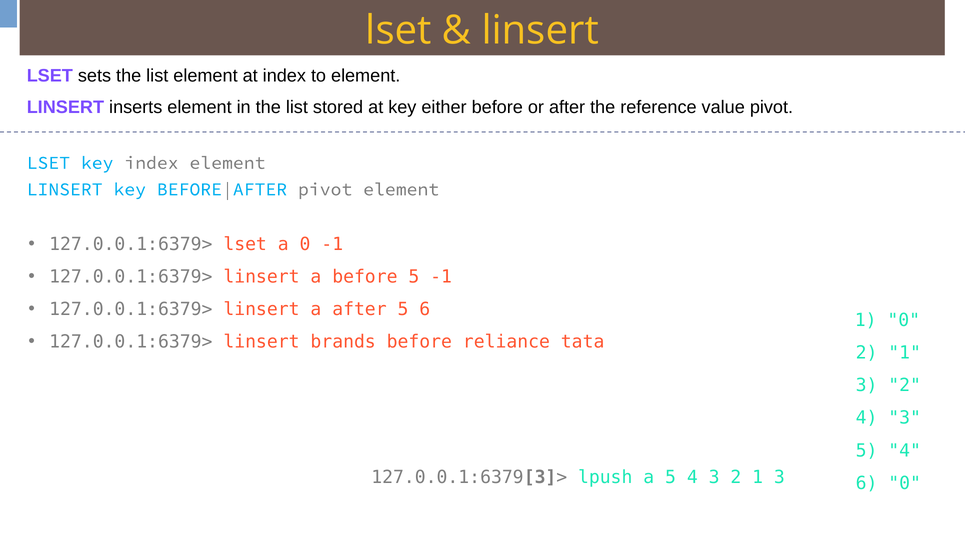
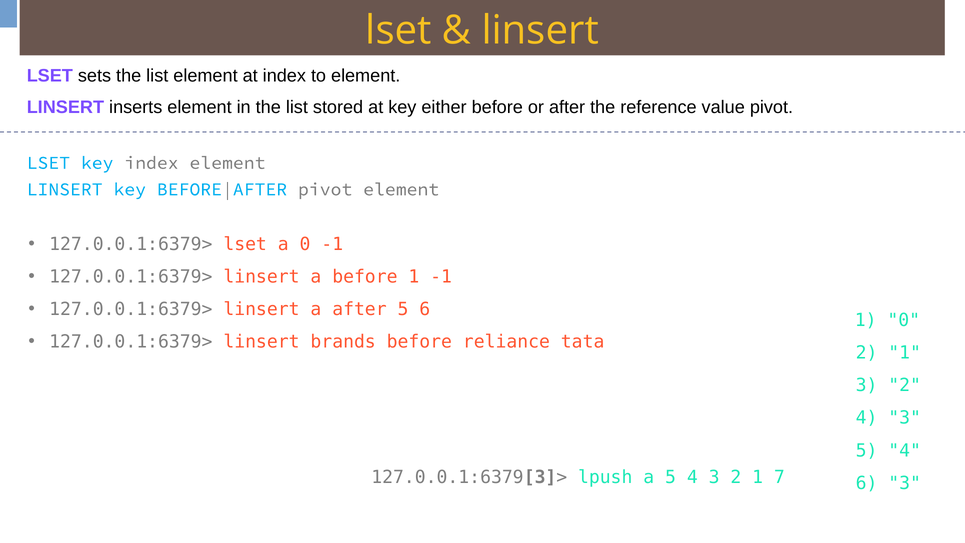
before 5: 5 -> 1
3 2 1 3: 3 -> 7
6 0: 0 -> 3
